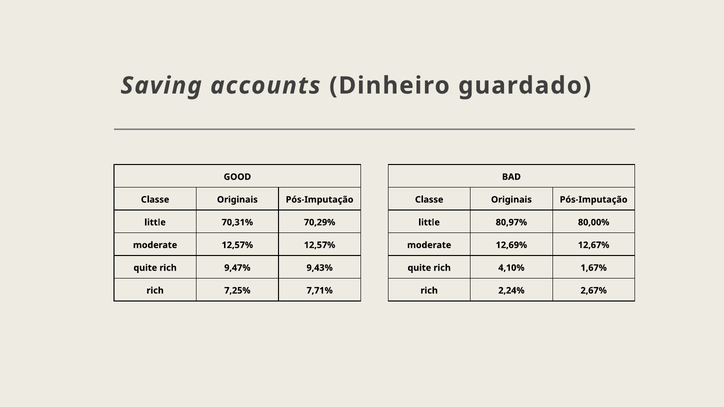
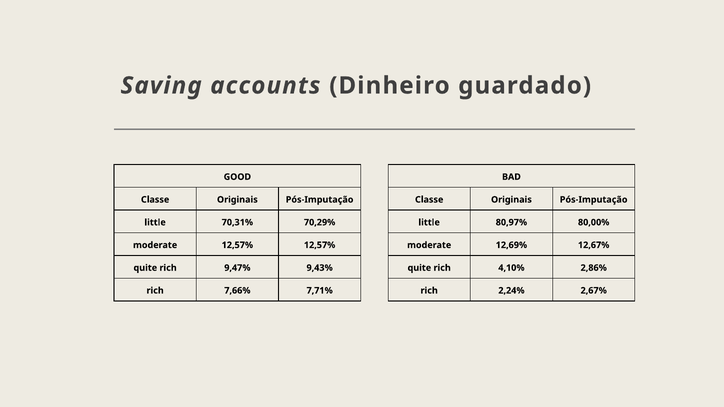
1,67%: 1,67% -> 2,86%
7,25%: 7,25% -> 7,66%
